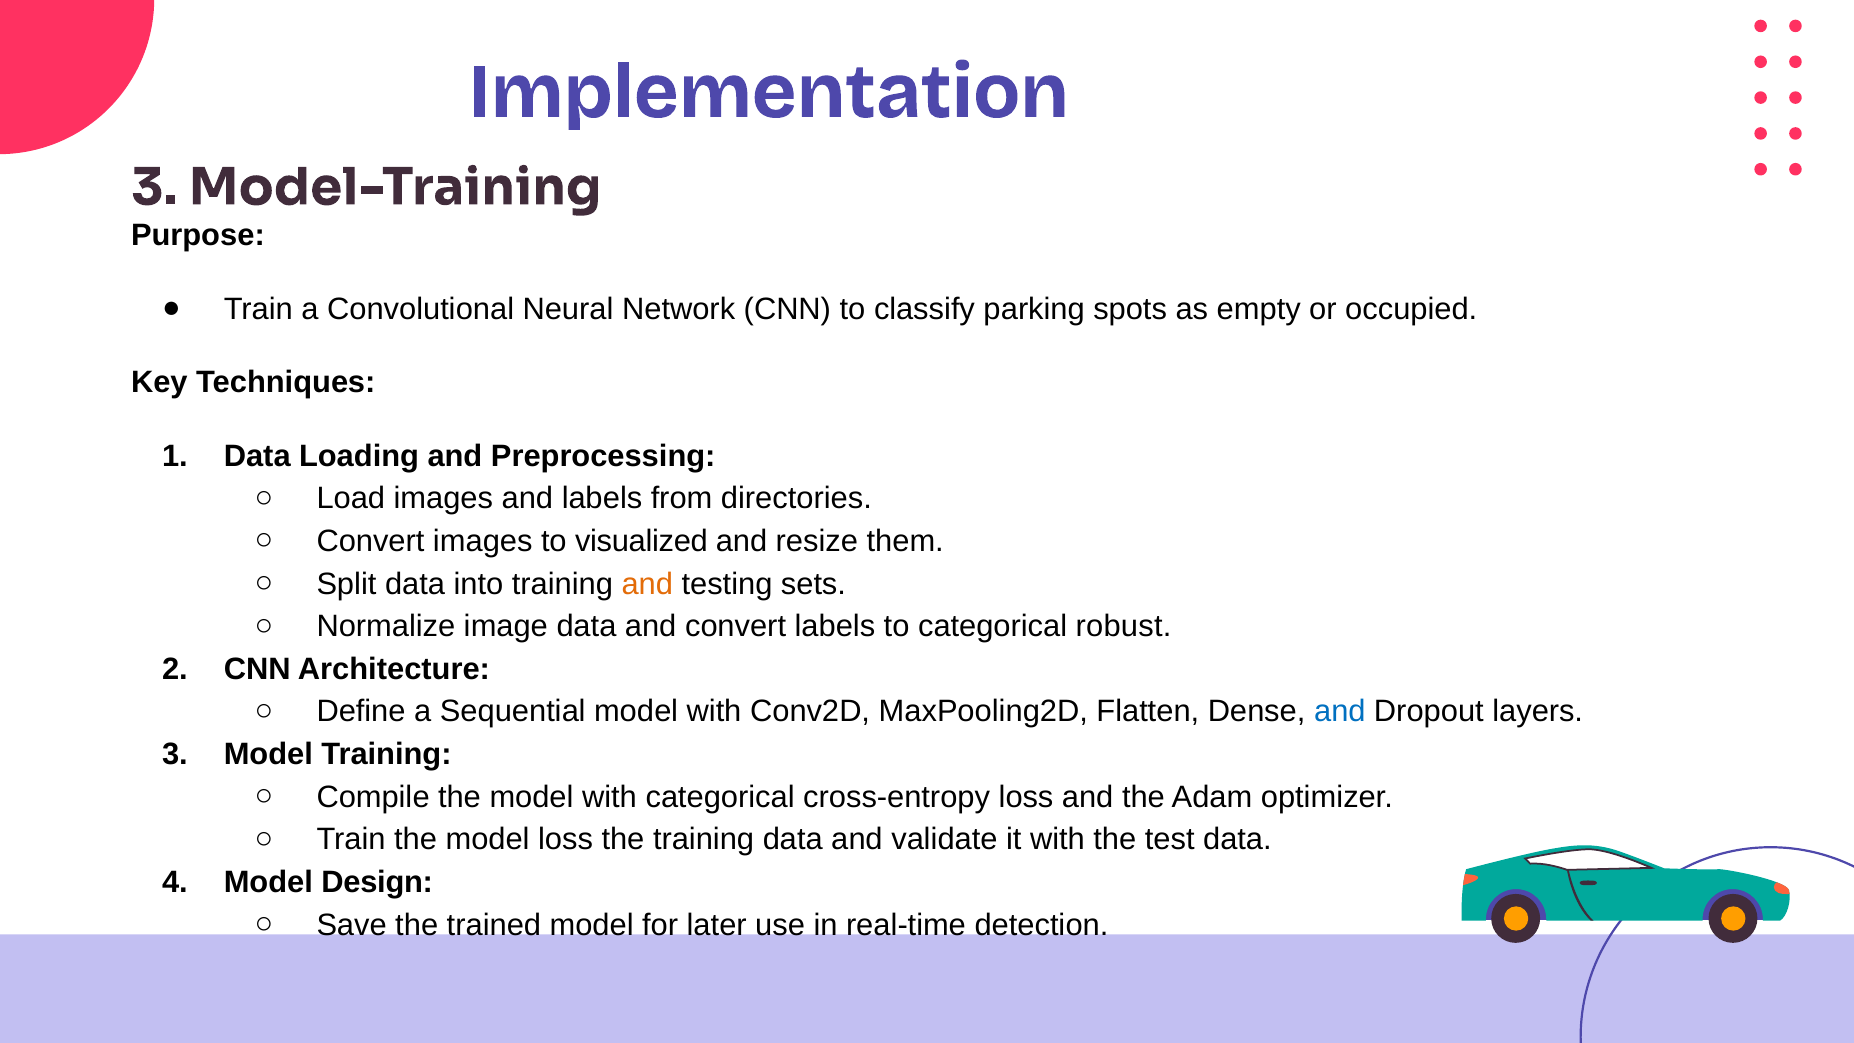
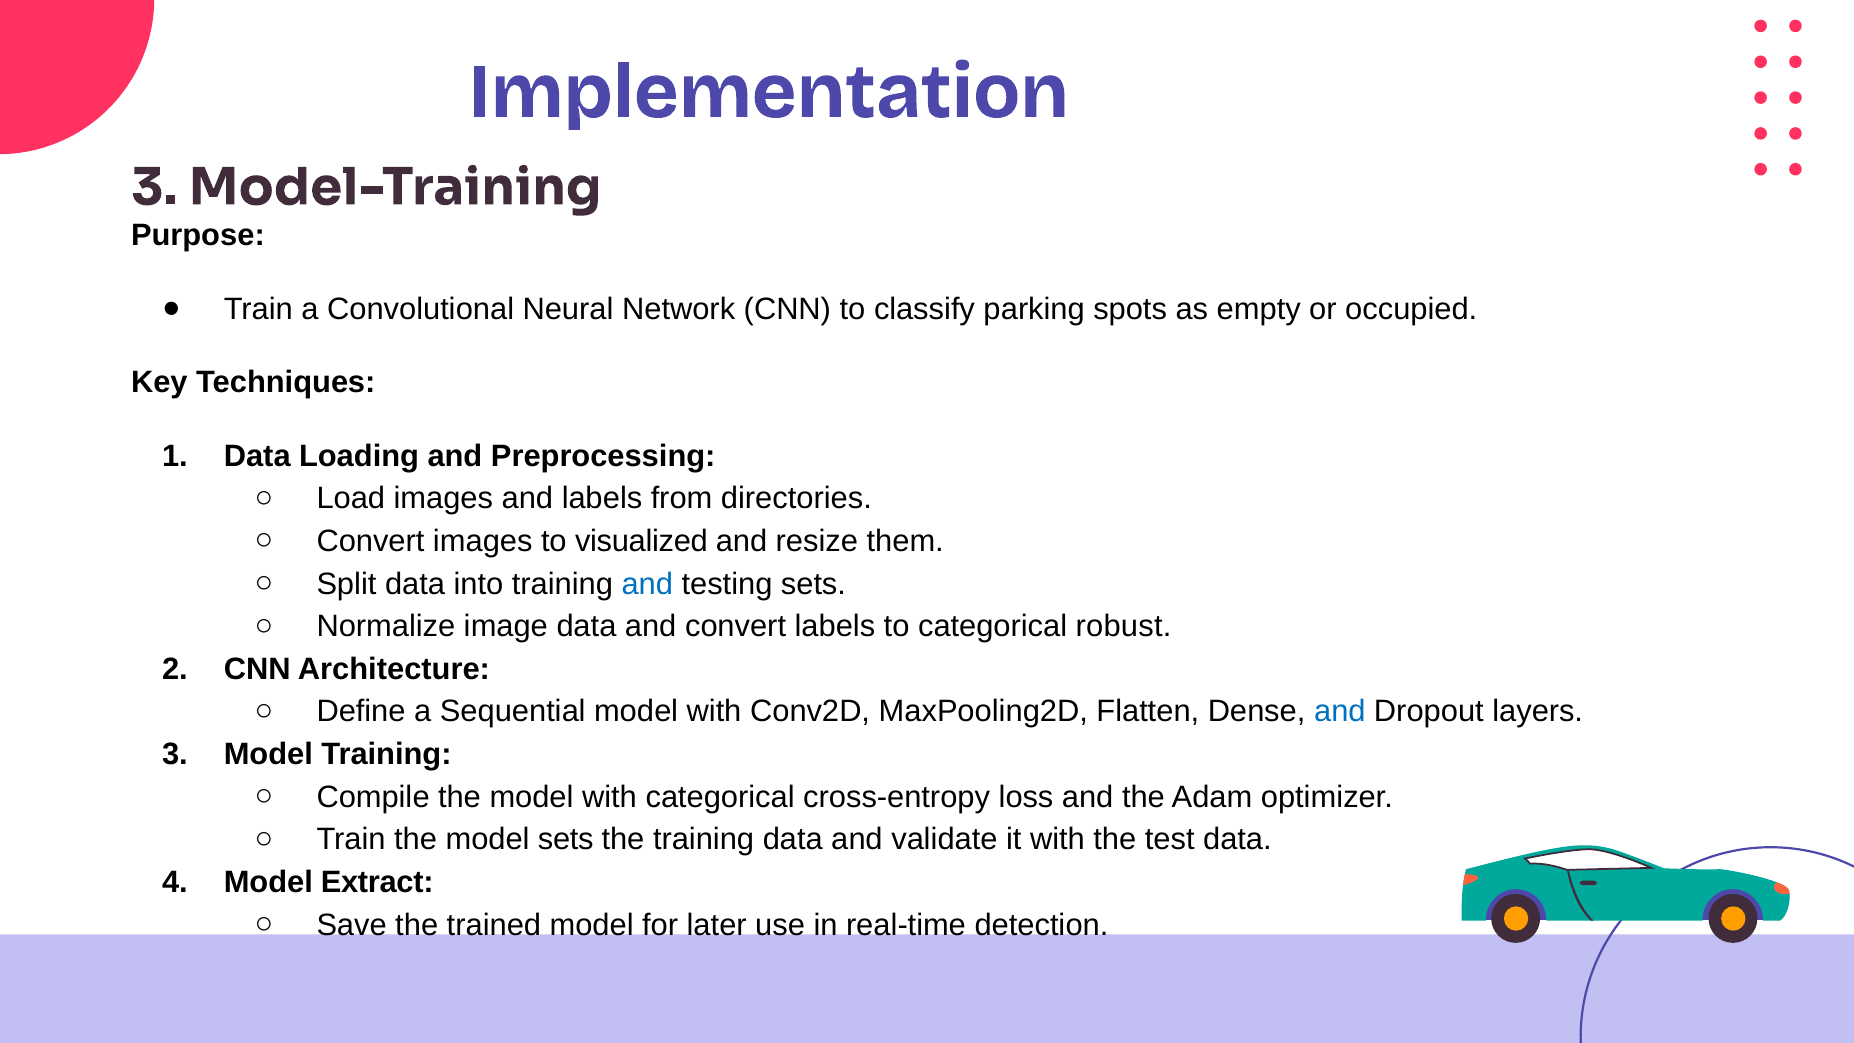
and at (647, 584) colour: orange -> blue
model loss: loss -> sets
Design: Design -> Extract
